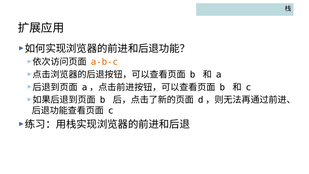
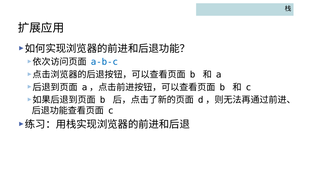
a-b-c colour: orange -> blue
